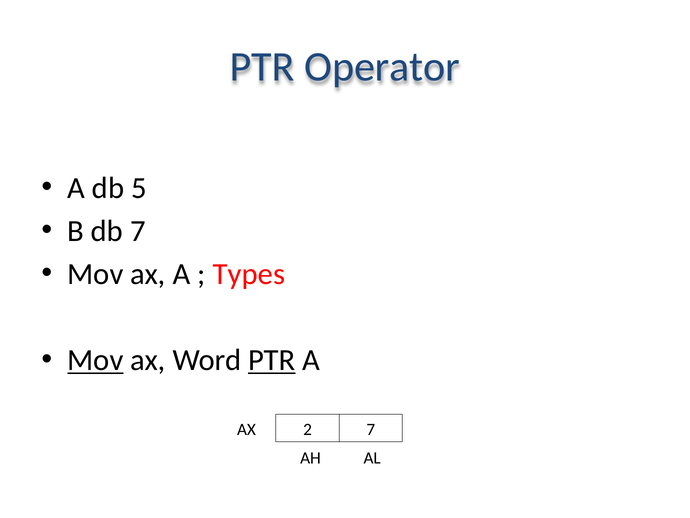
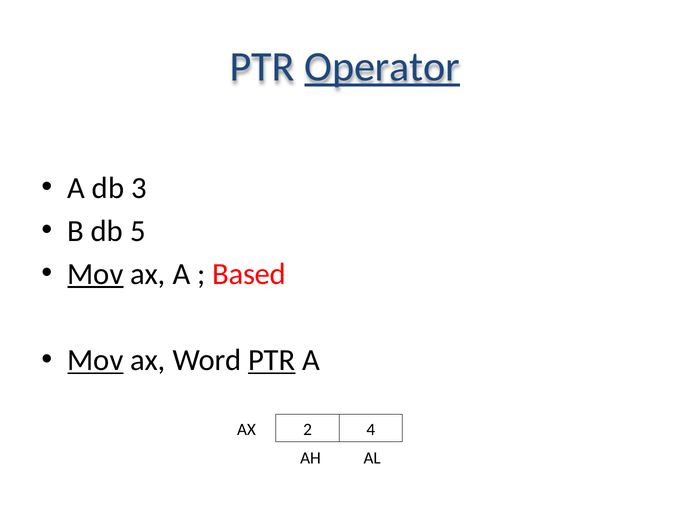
Operator underline: none -> present
5: 5 -> 3
db 7: 7 -> 5
Mov at (95, 274) underline: none -> present
Types: Types -> Based
2 7: 7 -> 4
